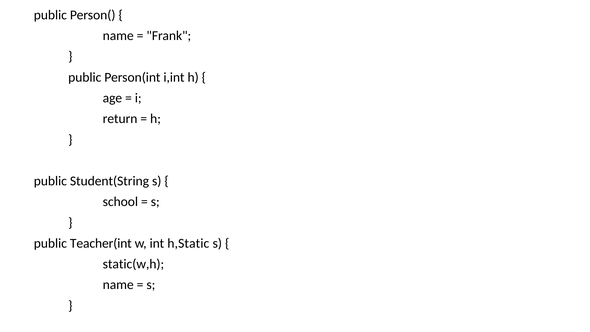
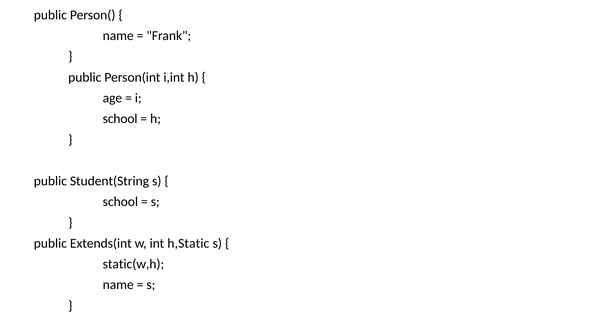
return at (120, 119): return -> school
Teacher(int: Teacher(int -> Extends(int
